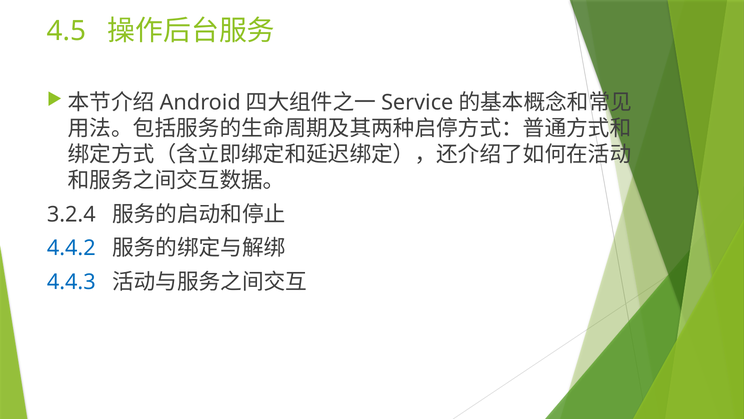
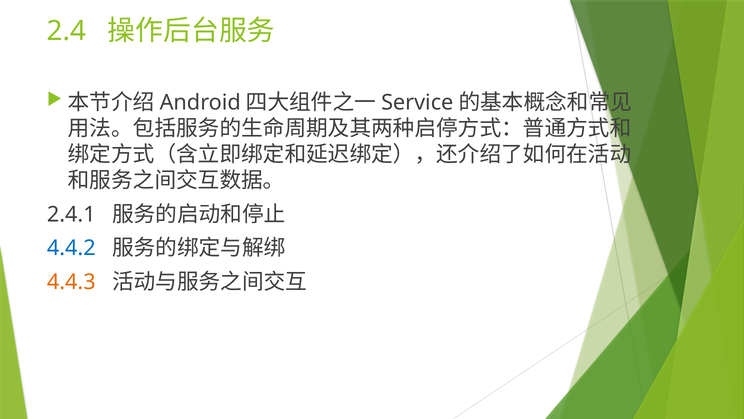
4.5: 4.5 -> 2.4
3.2.4: 3.2.4 -> 2.4.1
4.4.3 colour: blue -> orange
